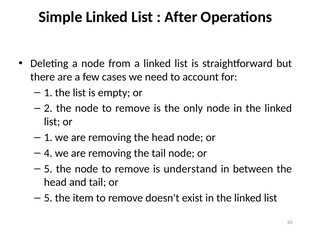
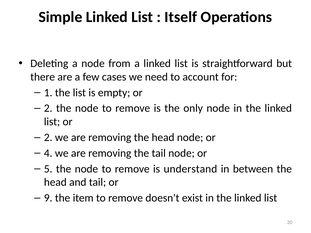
After: After -> Itself
1 at (48, 138): 1 -> 2
5 at (48, 198): 5 -> 9
